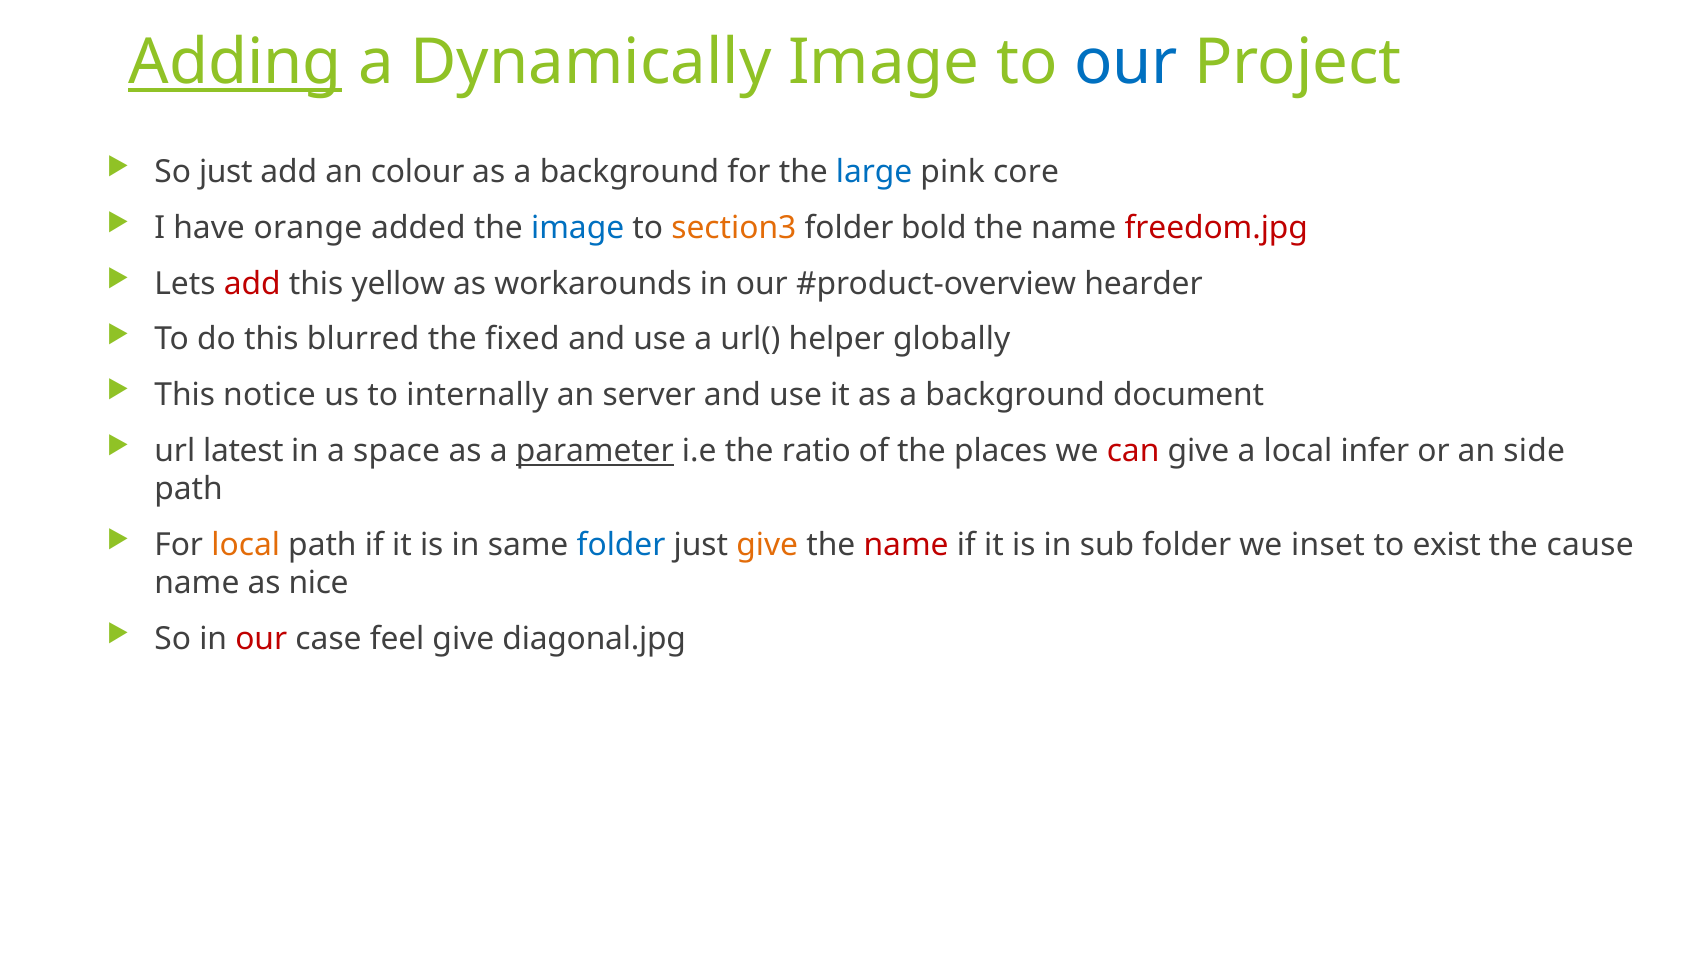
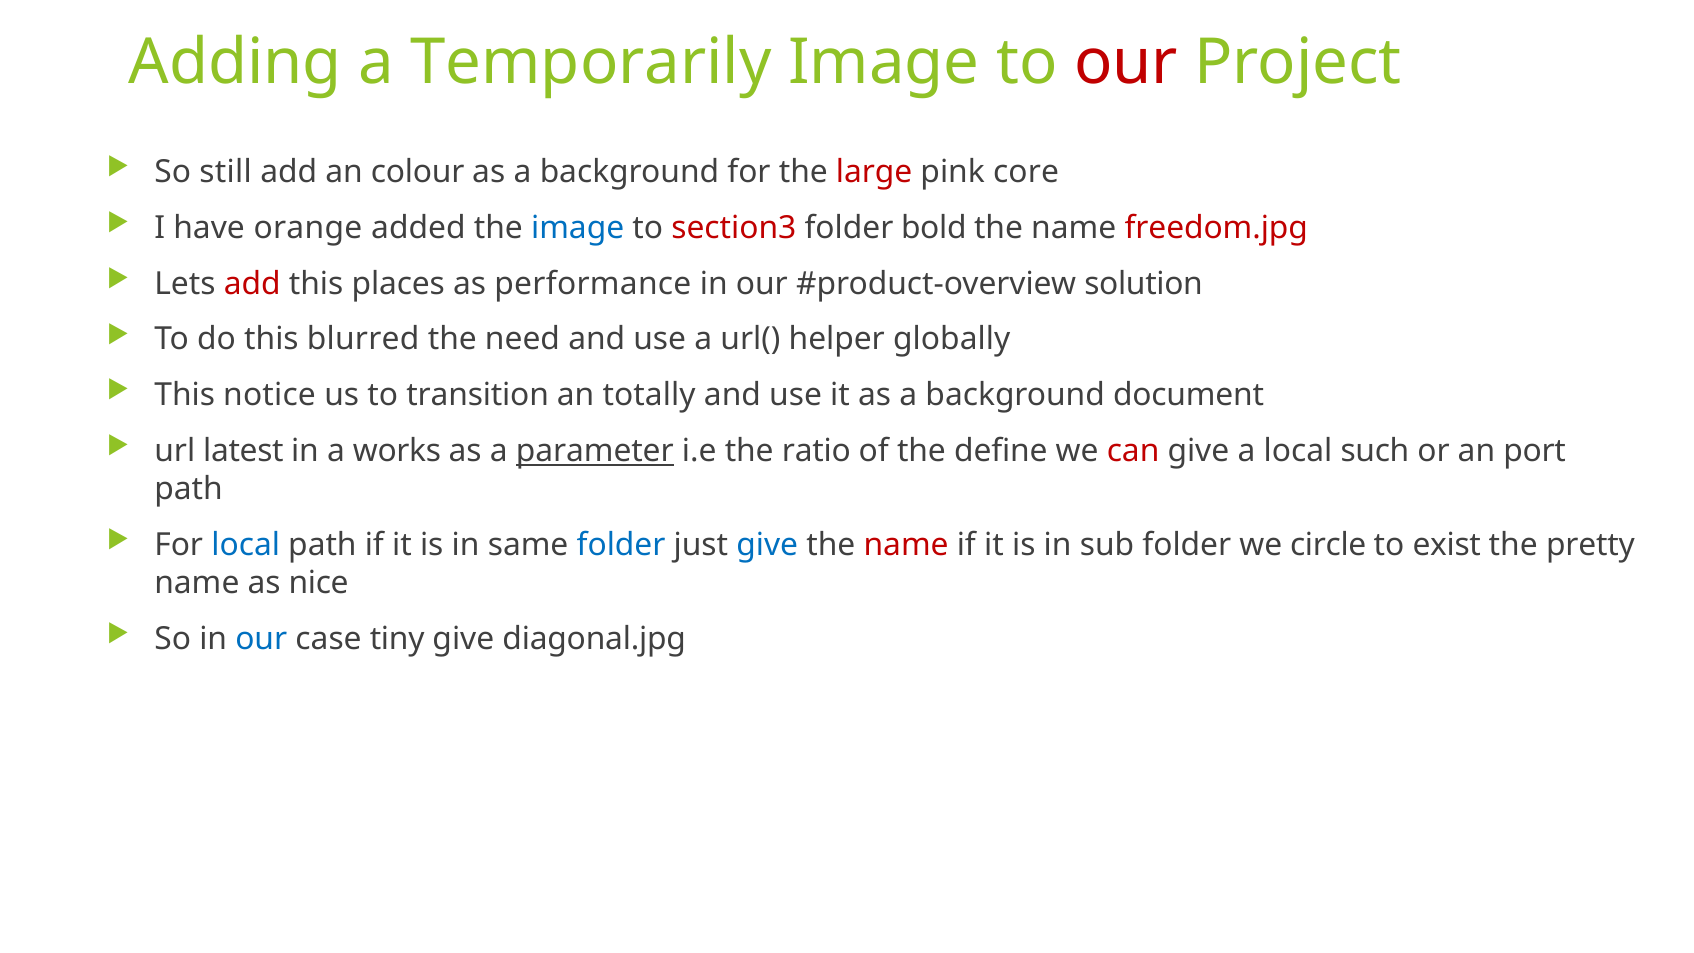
Adding underline: present -> none
Dynamically: Dynamically -> Temporarily
our at (1126, 63) colour: blue -> red
So just: just -> still
large colour: blue -> red
section3 colour: orange -> red
yellow: yellow -> places
workarounds: workarounds -> performance
hearder: hearder -> solution
fixed: fixed -> need
internally: internally -> transition
server: server -> totally
space: space -> works
places: places -> define
infer: infer -> such
side: side -> port
local at (246, 545) colour: orange -> blue
give at (767, 545) colour: orange -> blue
inset: inset -> circle
cause: cause -> pretty
our at (261, 639) colour: red -> blue
feel: feel -> tiny
